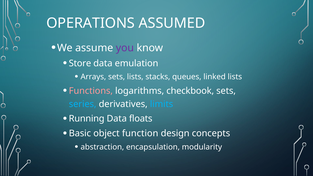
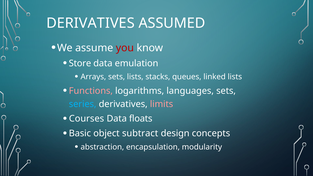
OPERATIONS at (91, 23): OPERATIONS -> DERIVATIVES
you colour: purple -> red
checkbook: checkbook -> languages
limits colour: light blue -> pink
Running: Running -> Courses
function: function -> subtract
